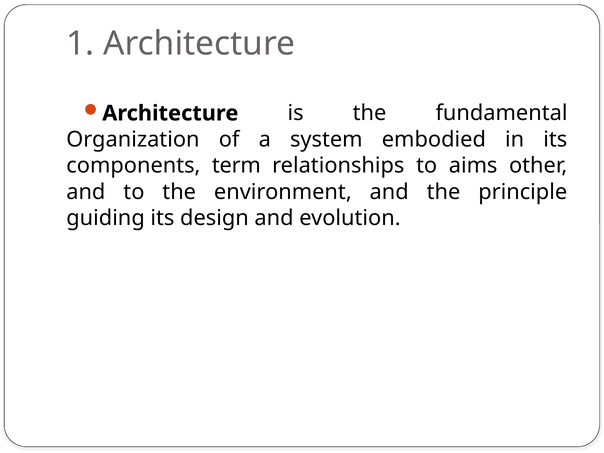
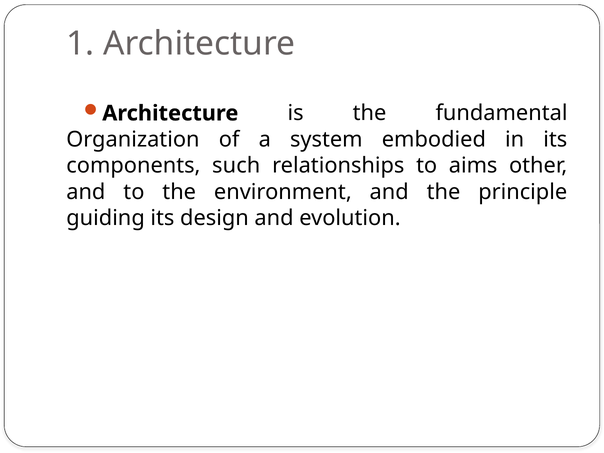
term: term -> such
